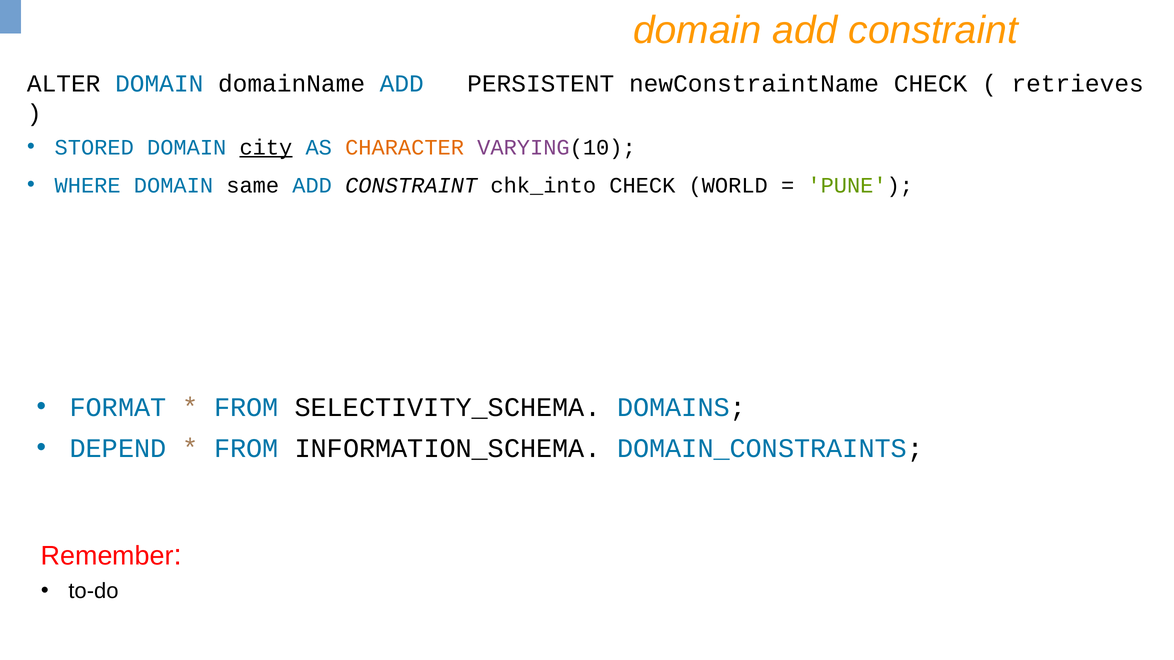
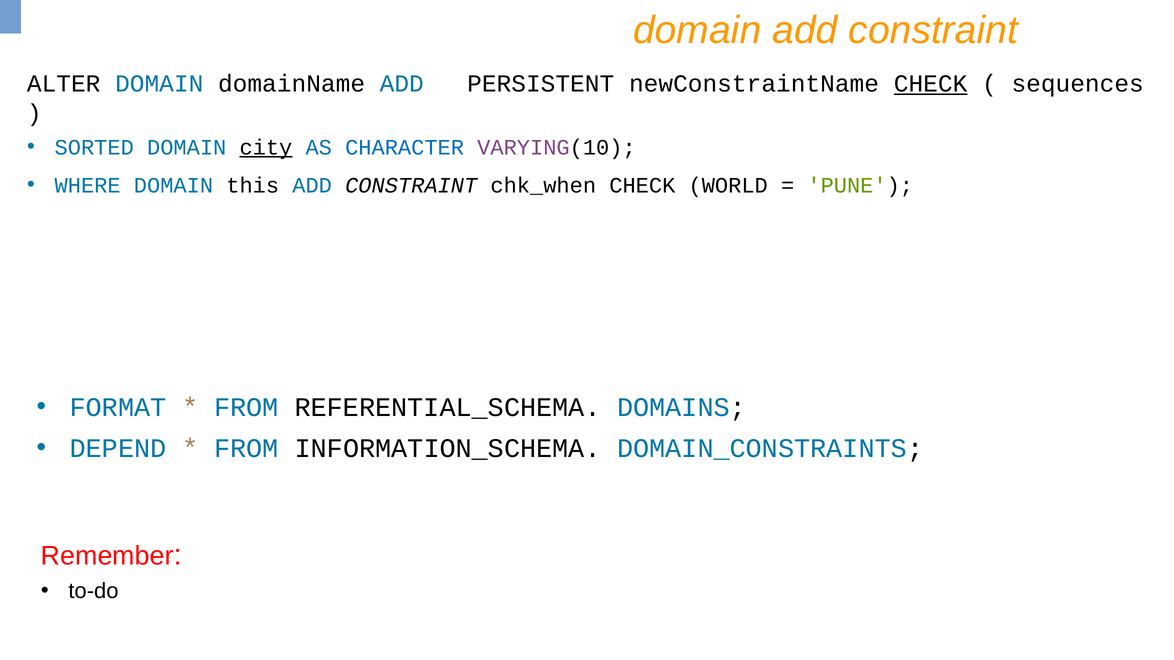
CHECK at (931, 84) underline: none -> present
retrieves: retrieves -> sequences
STORED: STORED -> SORTED
CHARACTER colour: orange -> blue
same: same -> this
chk_into: chk_into -> chk_when
SELECTIVITY_SCHEMA: SELECTIVITY_SCHEMA -> REFERENTIAL_SCHEMA
